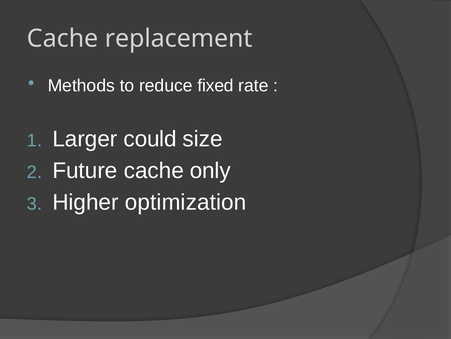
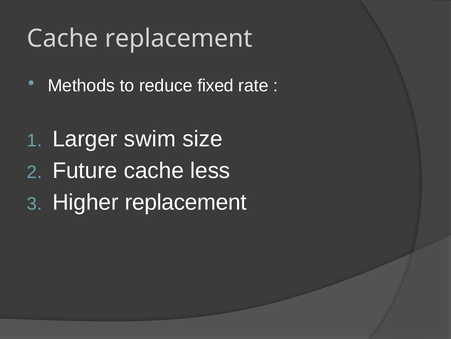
could: could -> swim
only: only -> less
Higher optimization: optimization -> replacement
